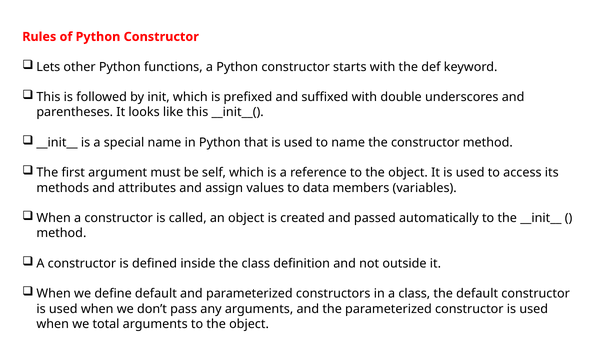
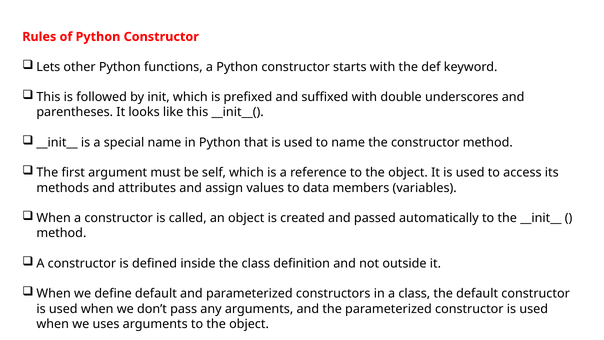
total: total -> uses
